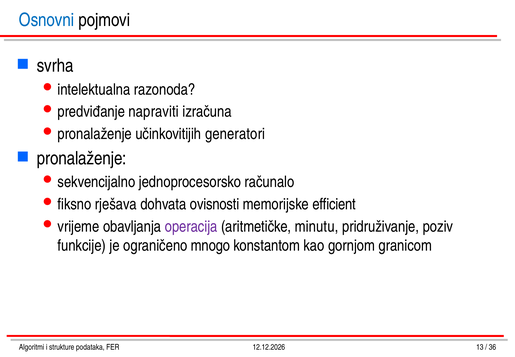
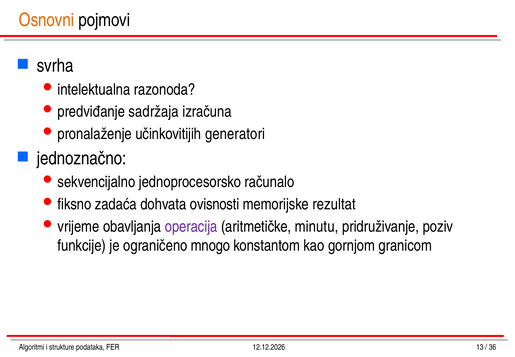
Osnovni colour: blue -> orange
napraviti: napraviti -> sadržaja
pronalaženje: pronalaženje -> jednoznačno
rješava: rješava -> zadaća
efficient: efficient -> rezultat
